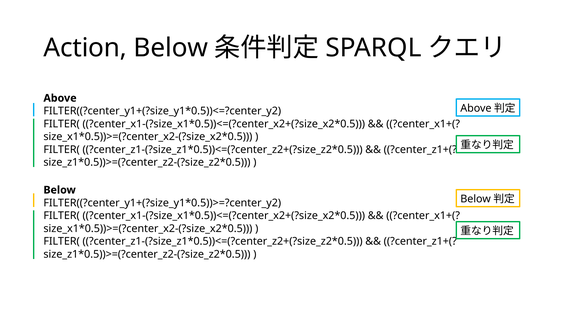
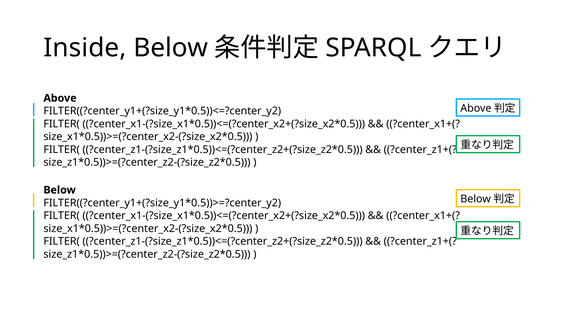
Action: Action -> Inside
